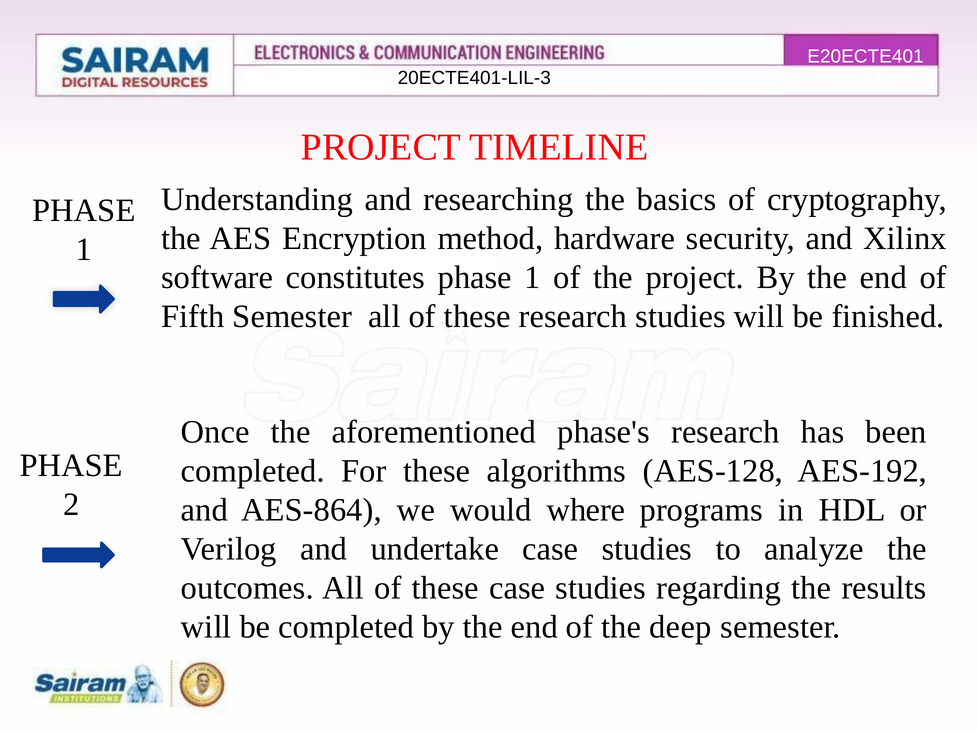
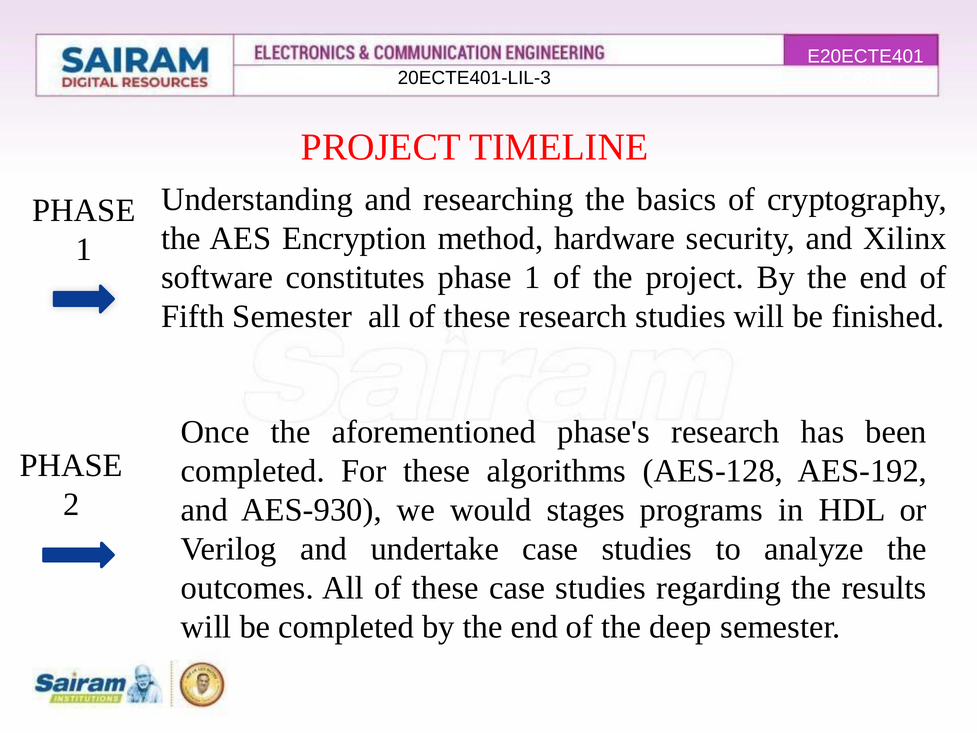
AES-864: AES-864 -> AES-930
where: where -> stages
